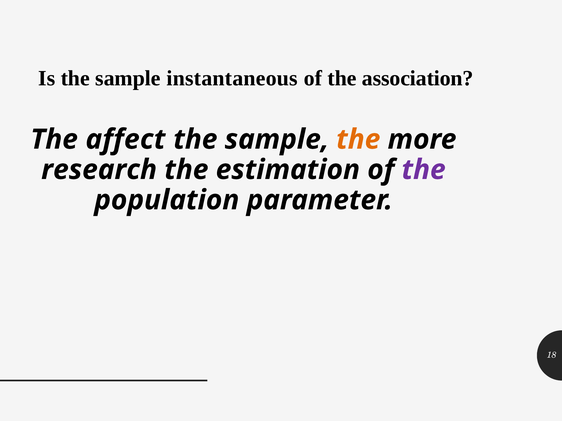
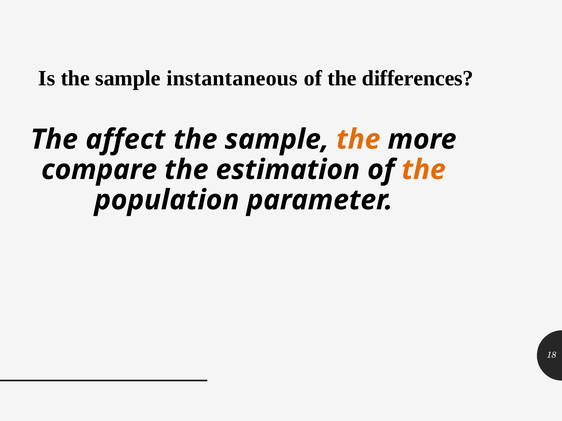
association: association -> differences
research: research -> compare
the at (424, 170) colour: purple -> orange
